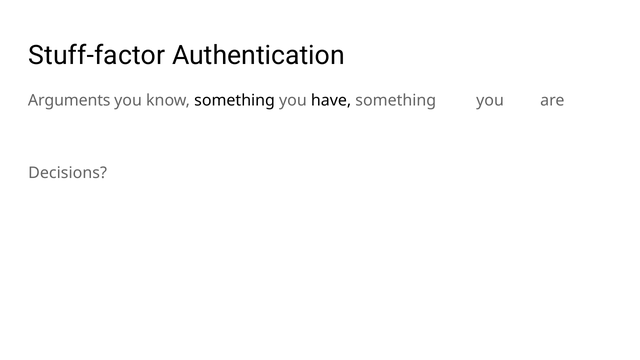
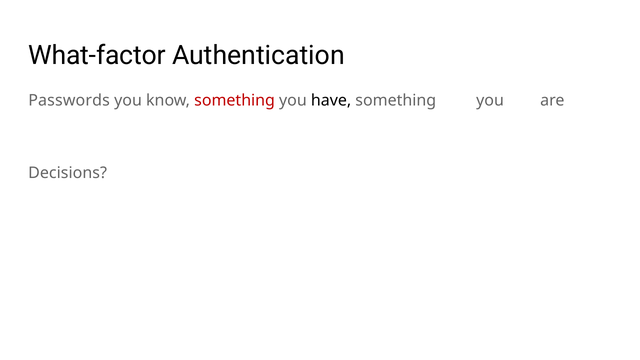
Stuff-factor: Stuff-factor -> What-factor
Arguments: Arguments -> Passwords
something at (235, 101) colour: black -> red
